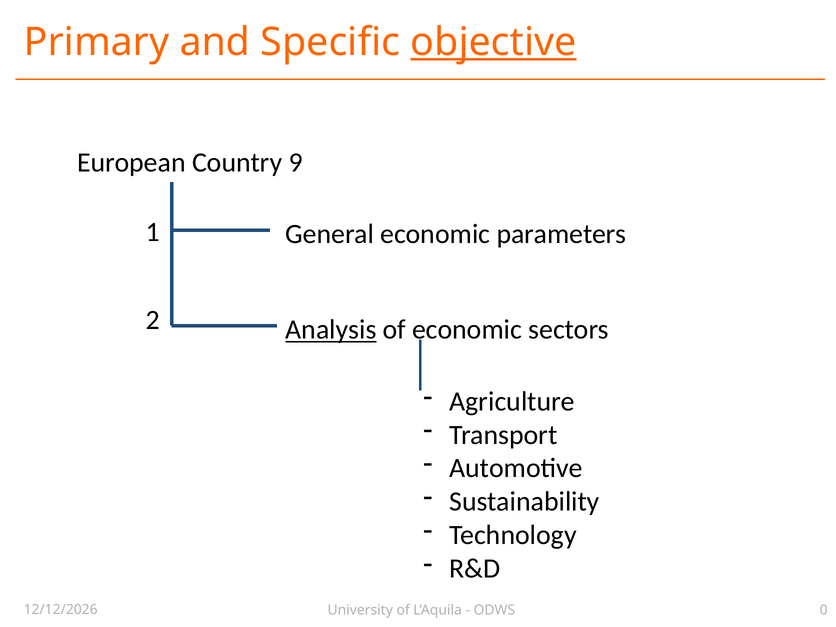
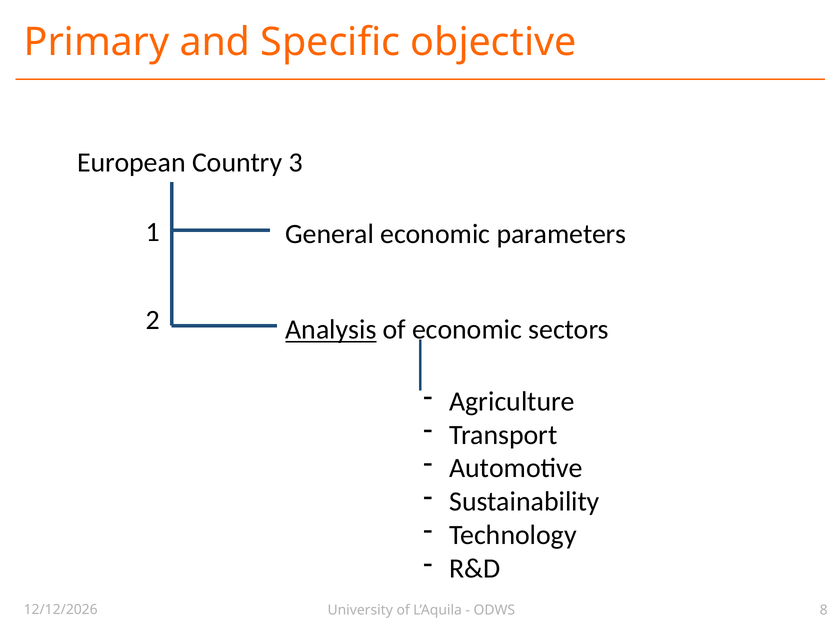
objective underline: present -> none
9: 9 -> 3
0: 0 -> 8
